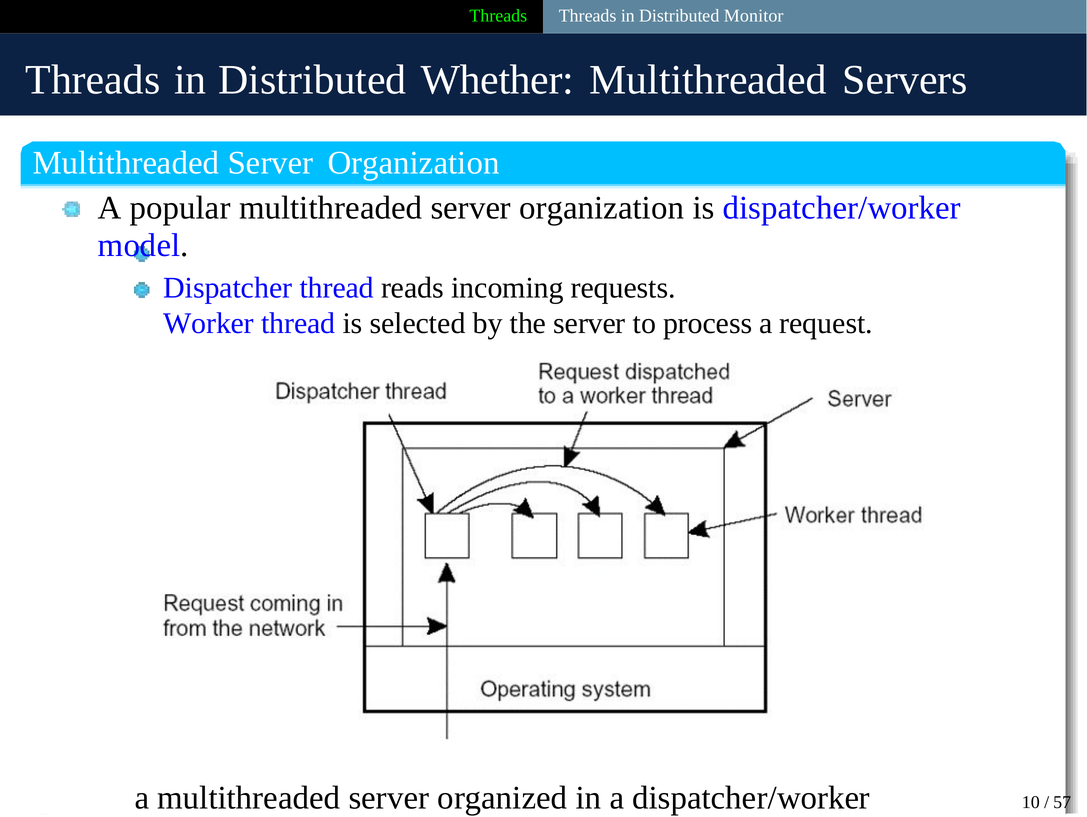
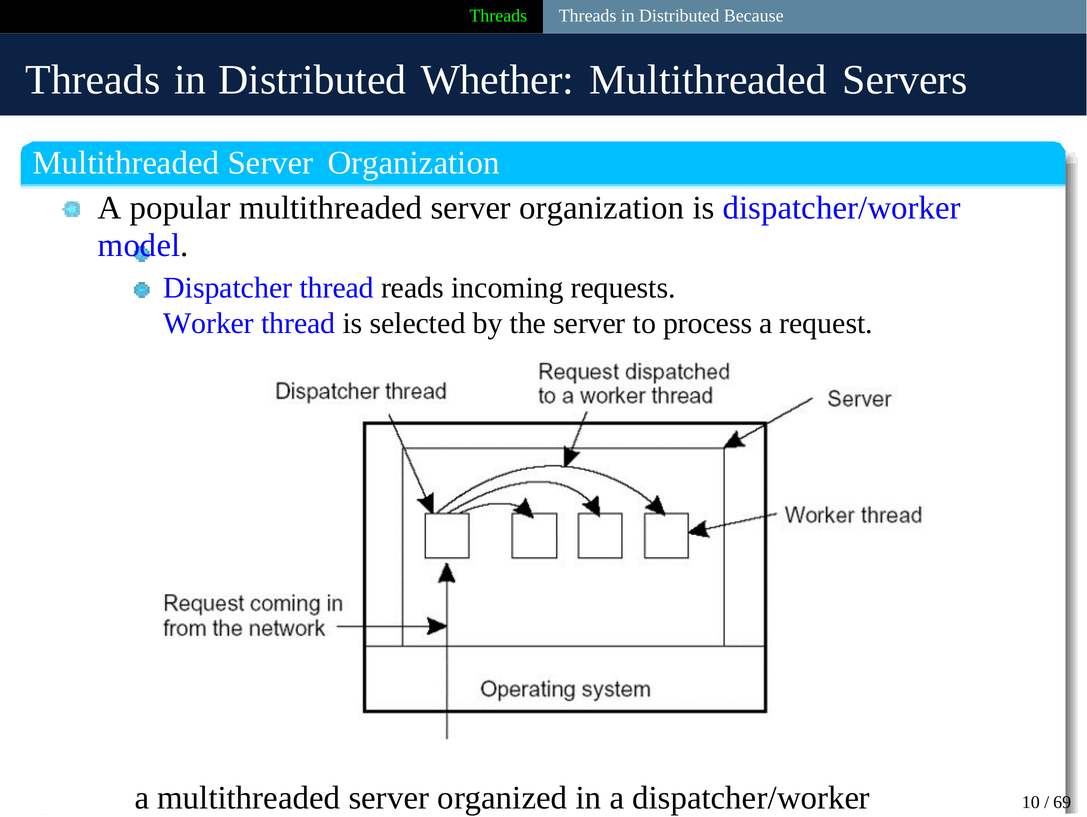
Monitor: Monitor -> Because
57: 57 -> 69
